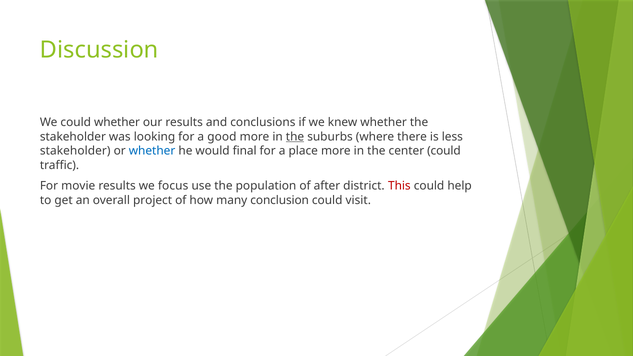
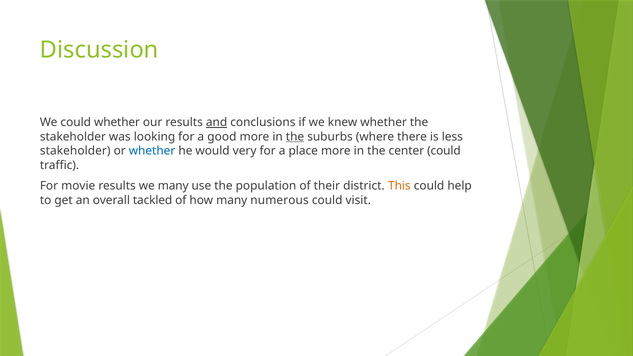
and underline: none -> present
final: final -> very
we focus: focus -> many
after: after -> their
This colour: red -> orange
project: project -> tackled
conclusion: conclusion -> numerous
